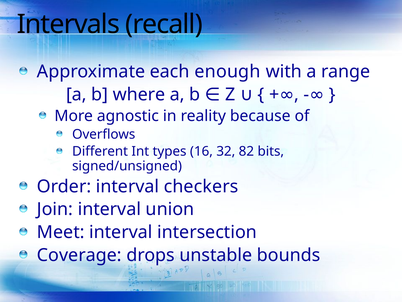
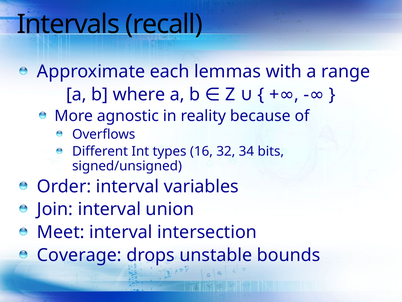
enough: enough -> lemmas
82: 82 -> 34
checkers: checkers -> variables
